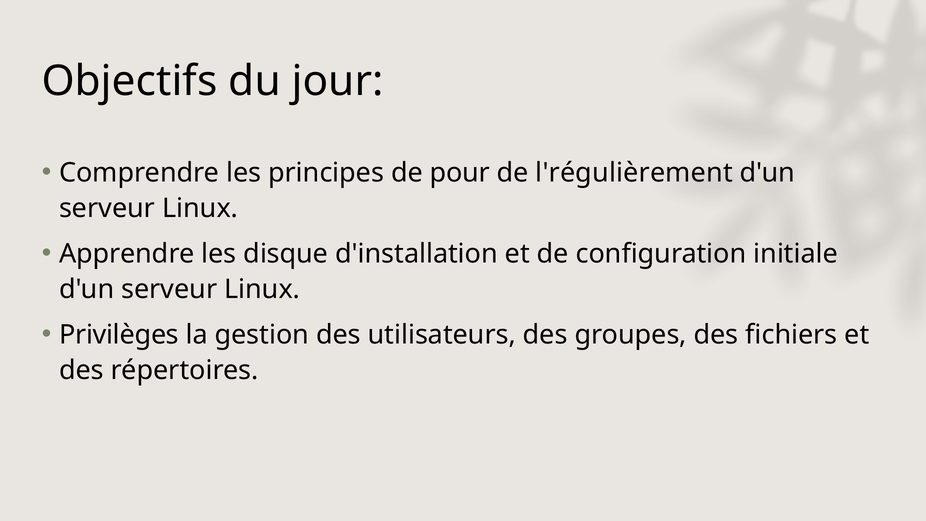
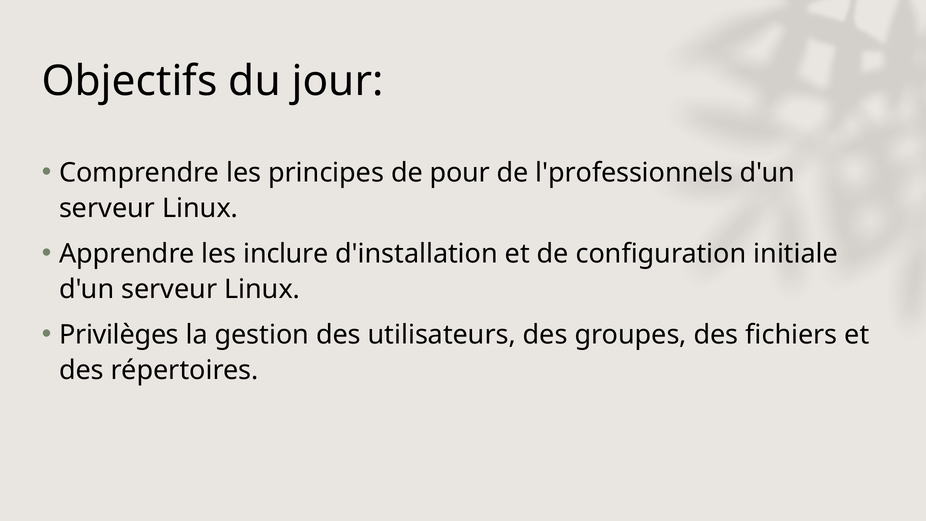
l'régulièrement: l'régulièrement -> l'professionnels
disque: disque -> inclure
